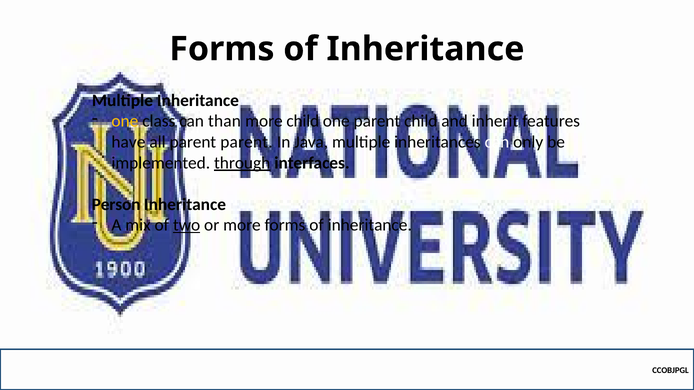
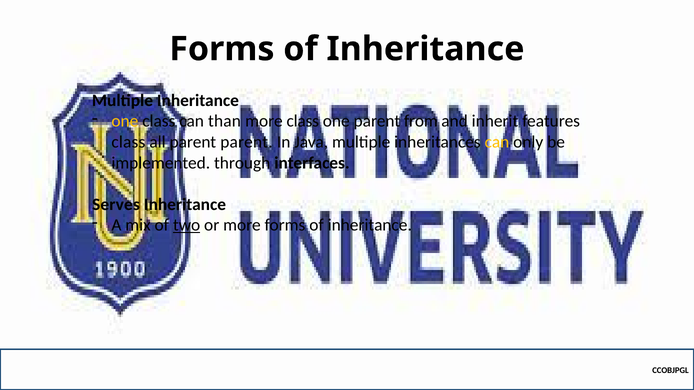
more child: child -> class
parent child: child -> from
have at (128, 142): have -> class
can at (497, 142) colour: white -> yellow
through underline: present -> none
Person: Person -> Serves
